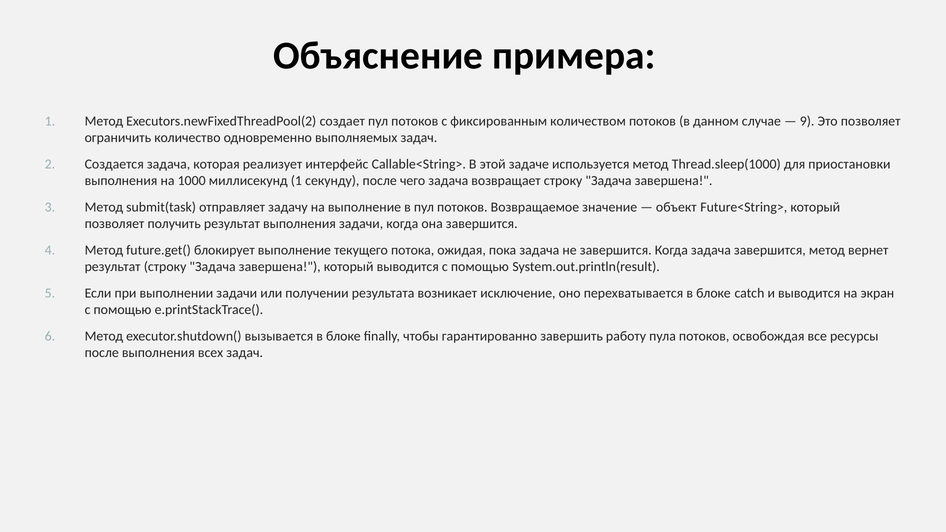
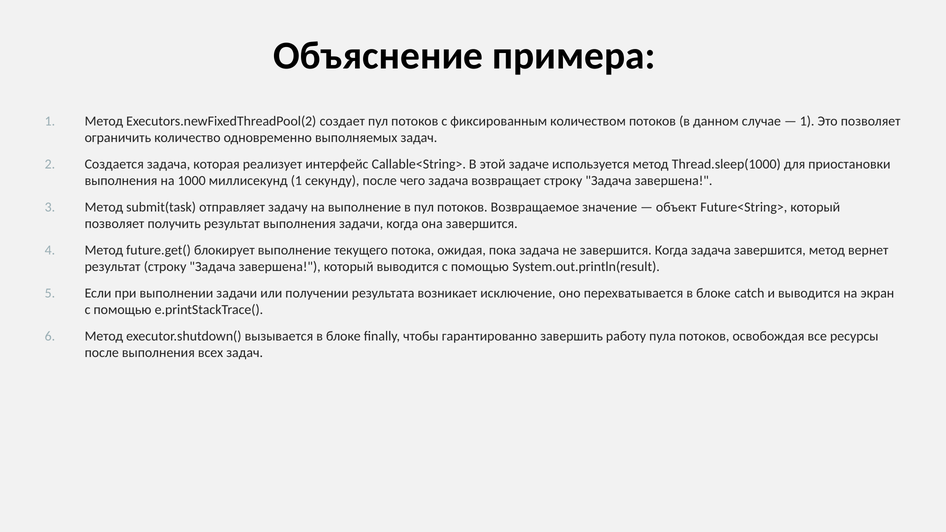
9 at (807, 121): 9 -> 1
